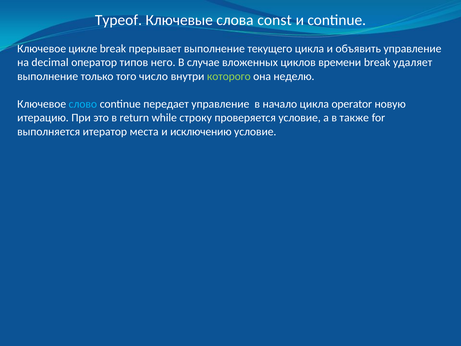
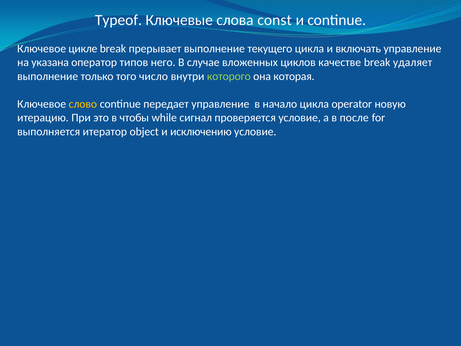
объявить: объявить -> включать
decimal: decimal -> указана
времени: времени -> качестве
неделю: неделю -> которая
слово colour: light blue -> yellow
return: return -> чтобы
строку: строку -> сигнал
также: также -> после
места: места -> object
